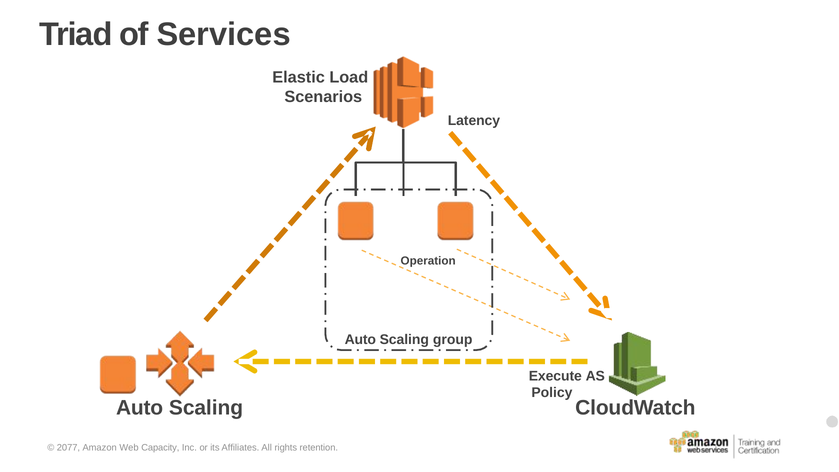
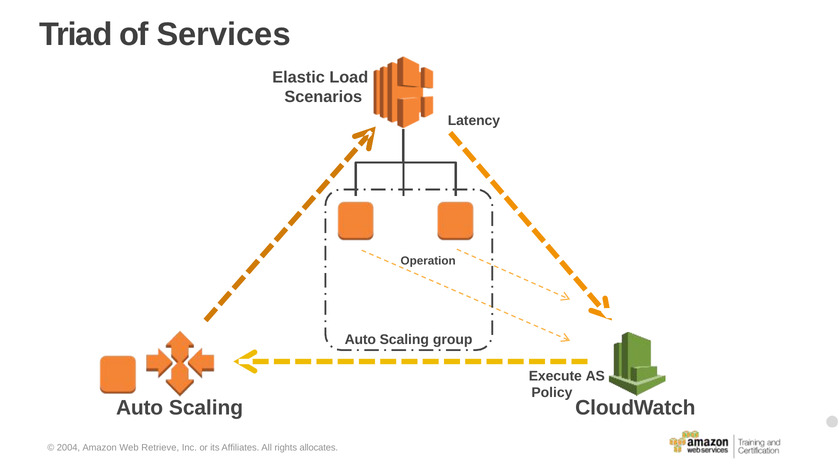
2077: 2077 -> 2004
Capacity: Capacity -> Retrieve
retention: retention -> allocates
